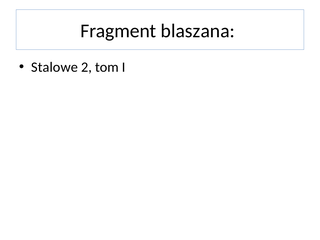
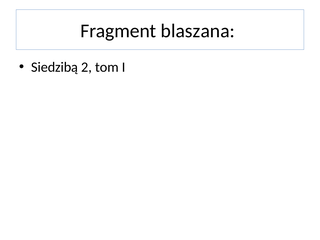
Stalowe: Stalowe -> Siedzibą
